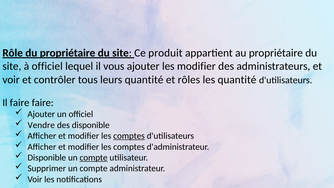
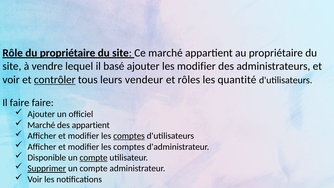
Ce produit: produit -> marché
à officiel: officiel -> vendre
vous: vous -> basé
contrôler underline: none -> present
leurs quantité: quantité -> vendeur
Vendre at (41, 125): Vendre -> Marché
des disponible: disponible -> appartient
Supprimer underline: none -> present
